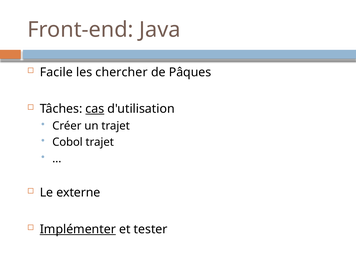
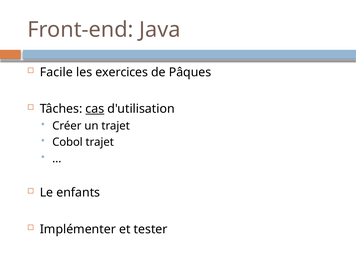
chercher: chercher -> exercices
externe: externe -> enfants
Implémenter underline: present -> none
